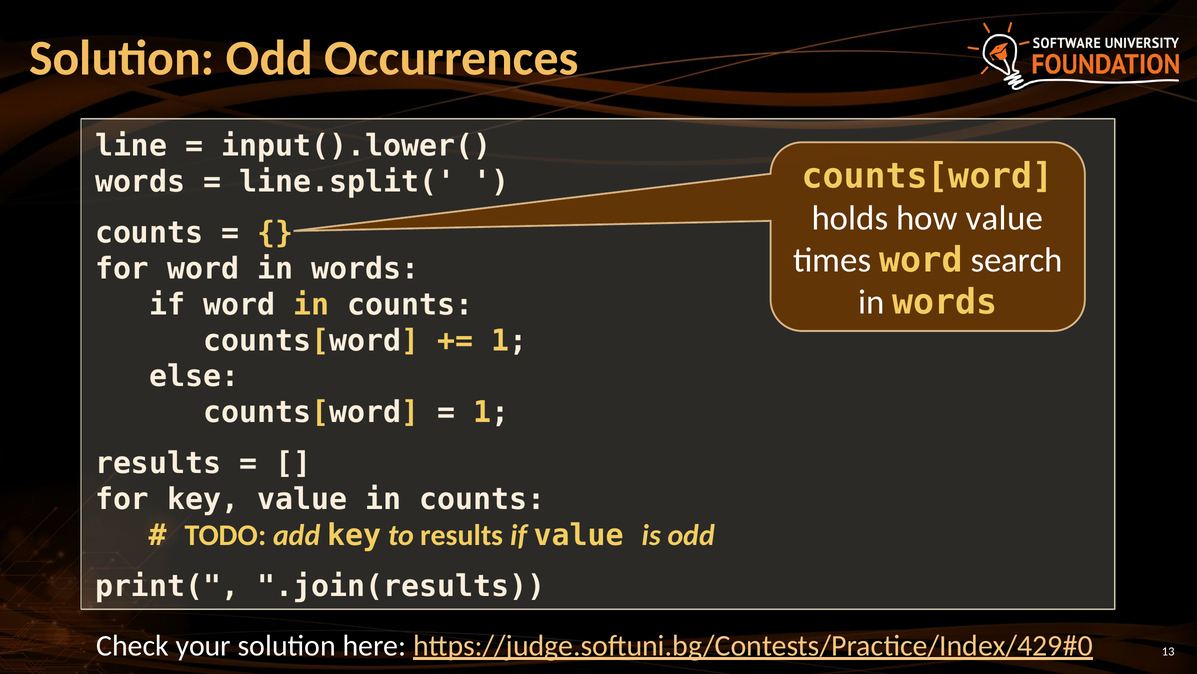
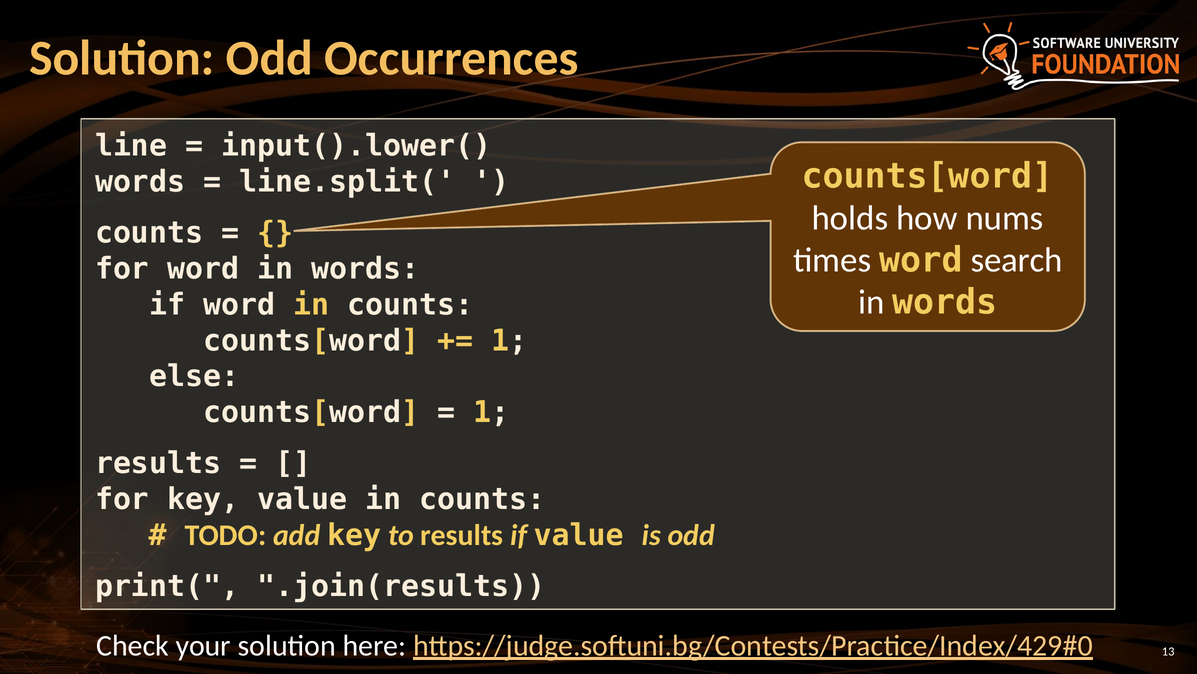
how value: value -> nums
